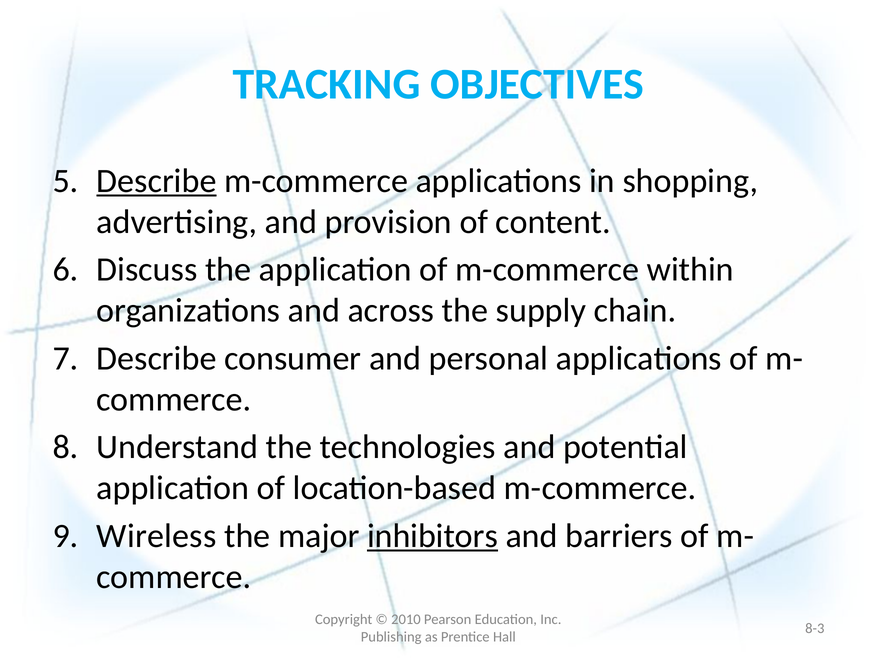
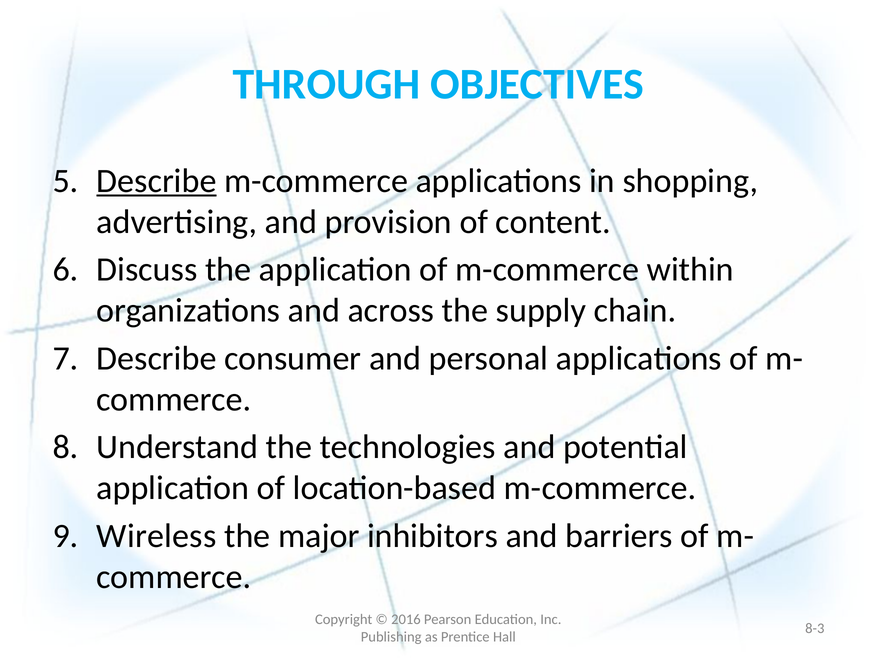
TRACKING: TRACKING -> THROUGH
inhibitors underline: present -> none
2010: 2010 -> 2016
